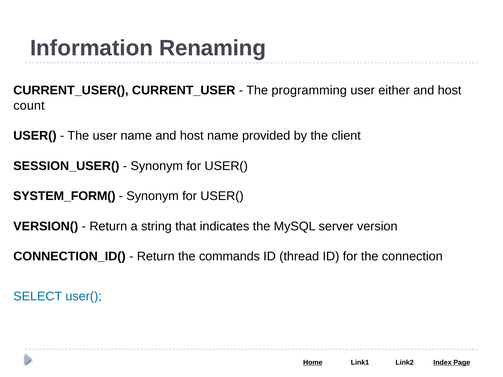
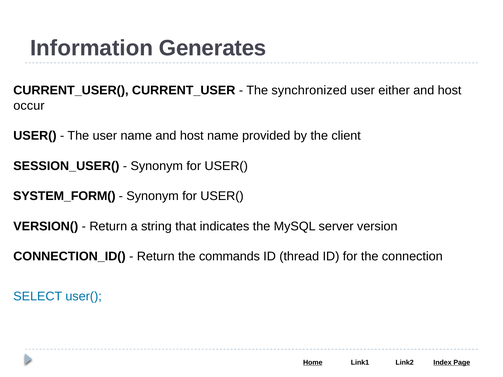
Renaming: Renaming -> Generates
programming: programming -> synchronized
count: count -> occur
